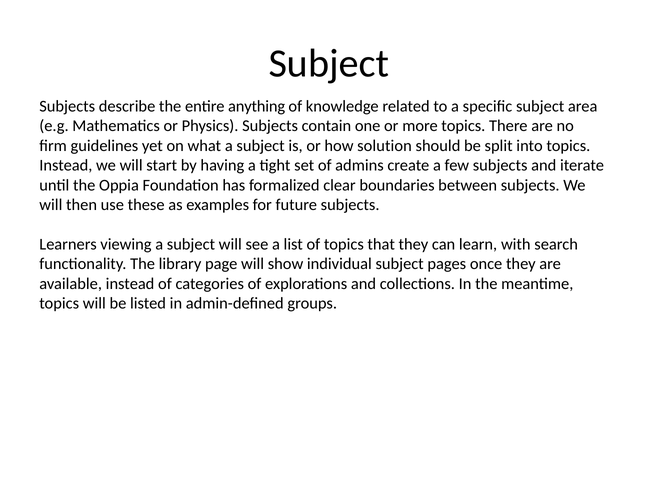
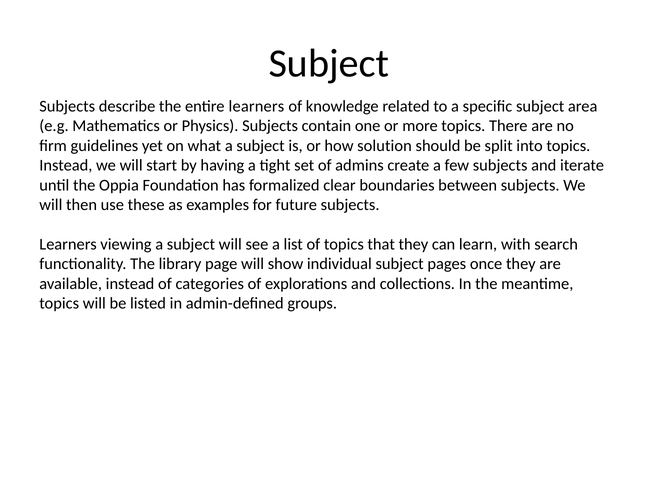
entire anything: anything -> learners
